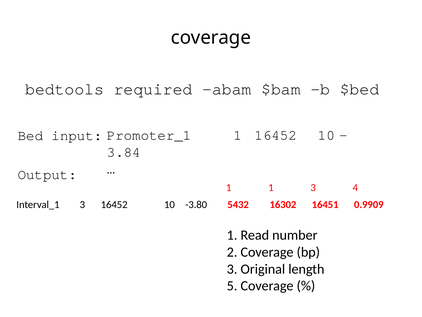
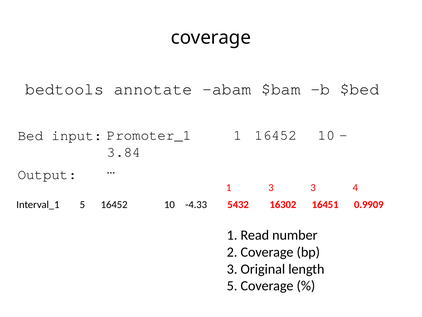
required: required -> annotate
1 1: 1 -> 3
Interval_1 3: 3 -> 5
-3.80: -3.80 -> -4.33
